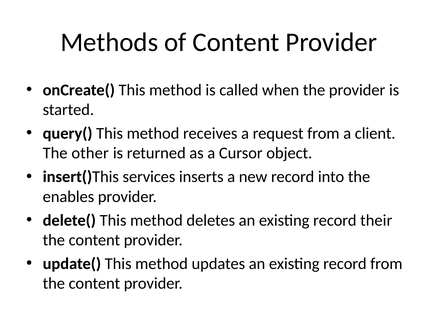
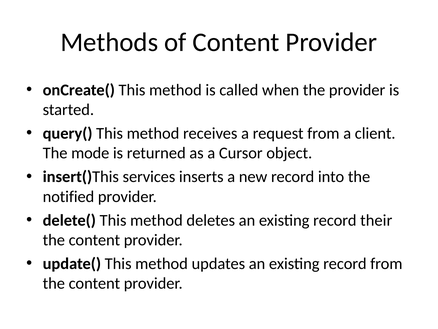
other: other -> mode
enables: enables -> notified
